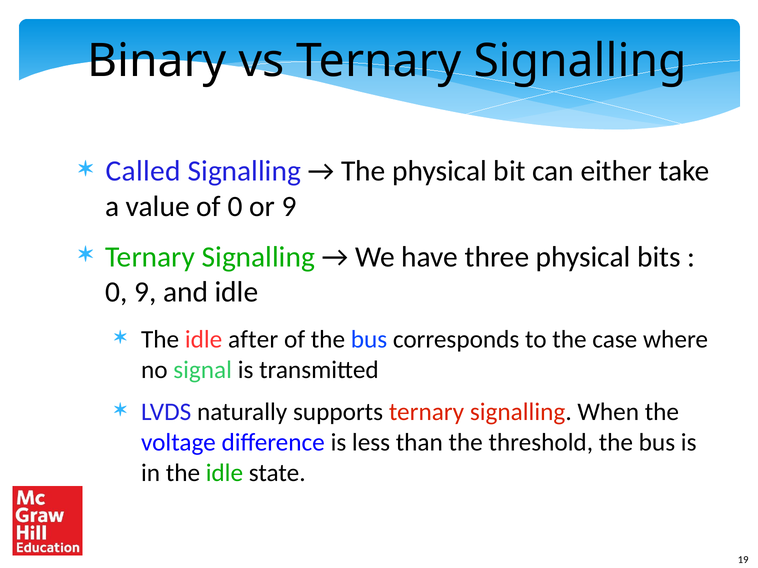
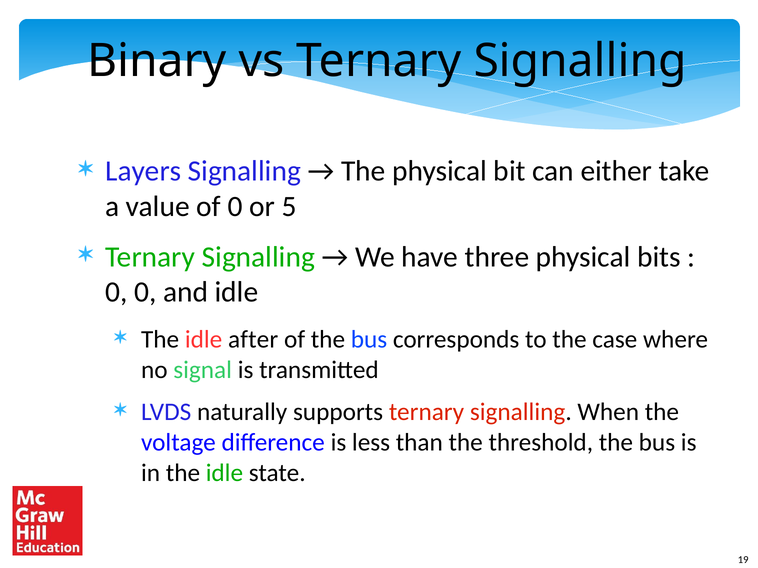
Called: Called -> Layers
or 9: 9 -> 5
0 9: 9 -> 0
